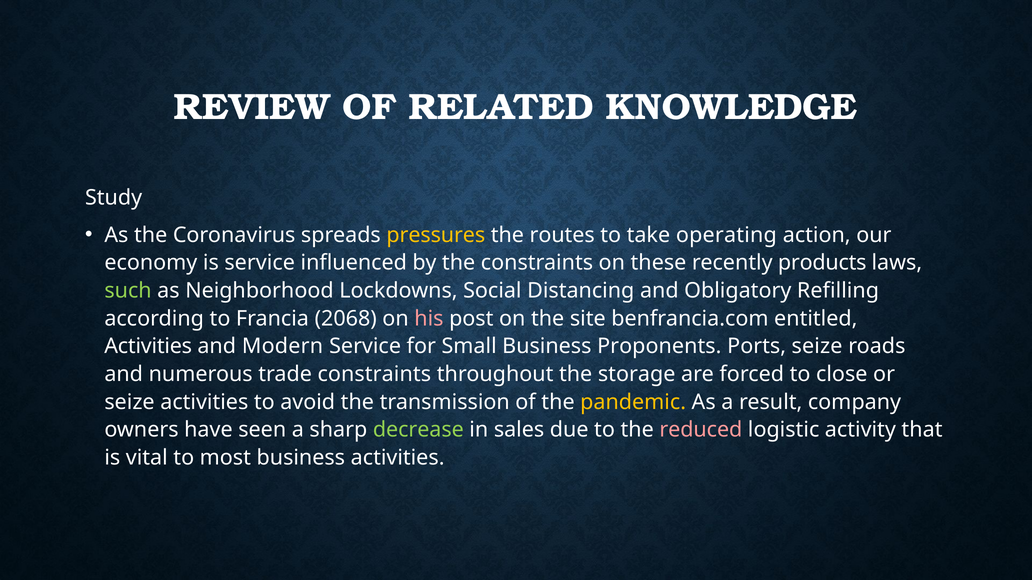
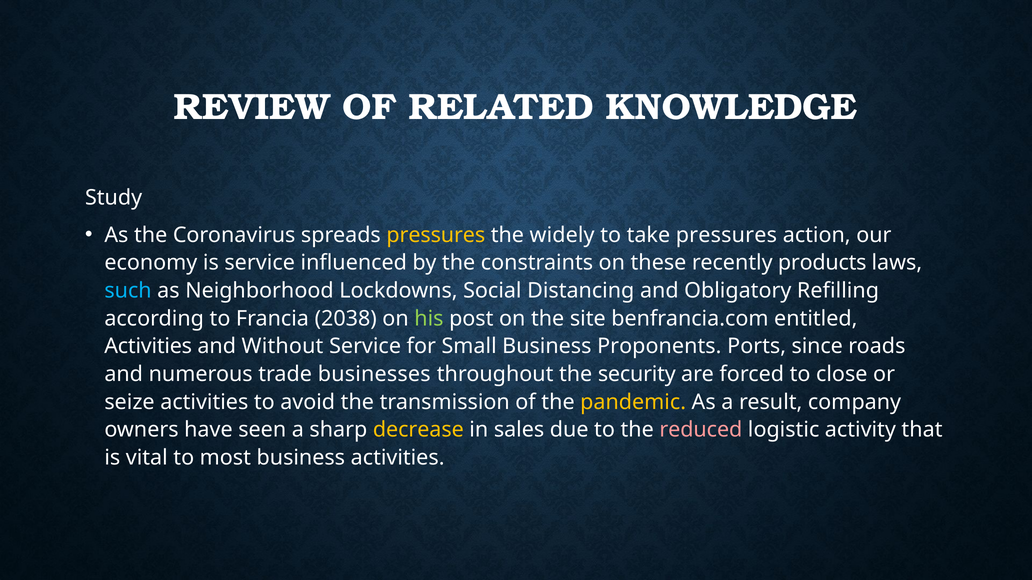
routes: routes -> widely
take operating: operating -> pressures
such colour: light green -> light blue
2068: 2068 -> 2038
his colour: pink -> light green
Modern: Modern -> Without
Ports seize: seize -> since
trade constraints: constraints -> businesses
storage: storage -> security
decrease colour: light green -> yellow
